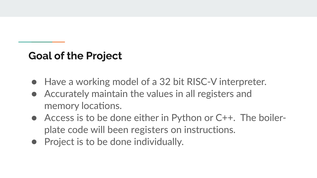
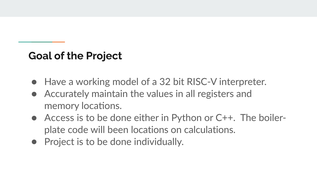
been registers: registers -> locations
instructions: instructions -> calculations
